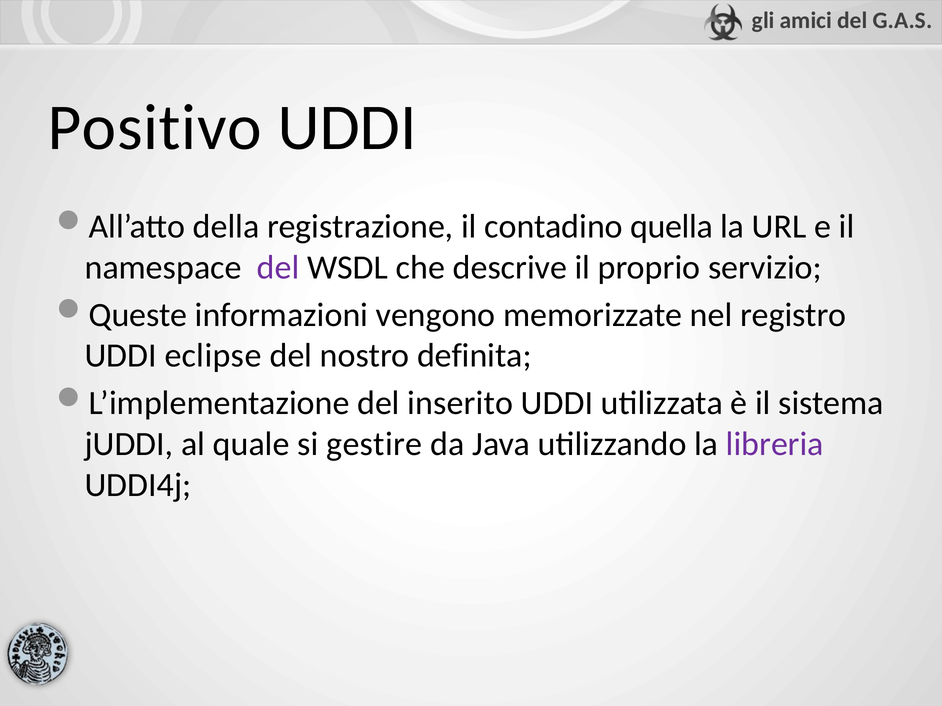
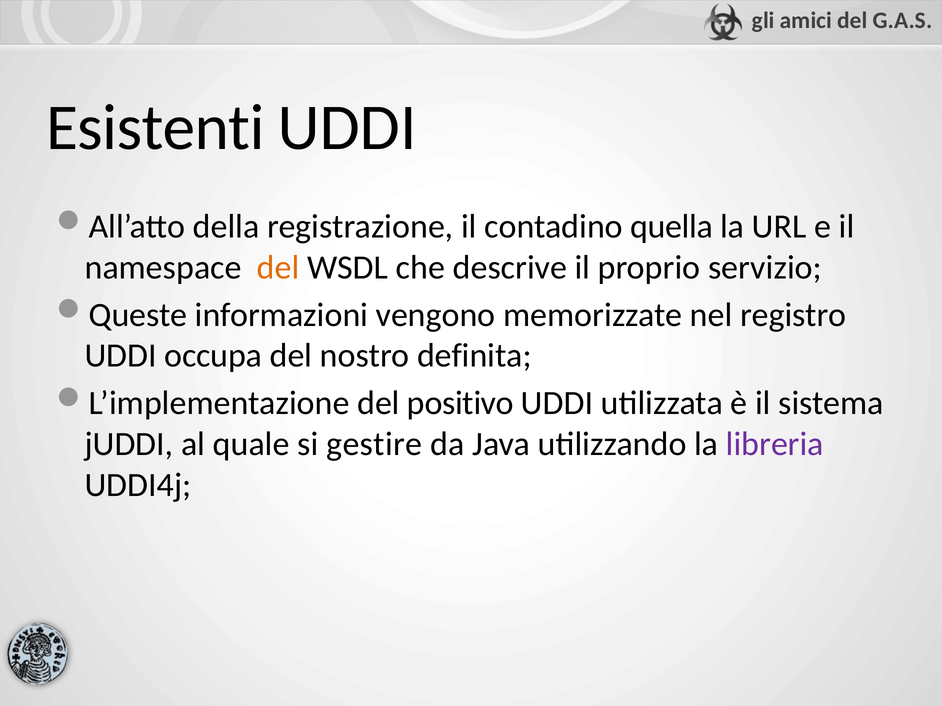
Positivo: Positivo -> Esistenti
del at (278, 268) colour: purple -> orange
eclipse: eclipse -> occupa
inserito: inserito -> positivo
